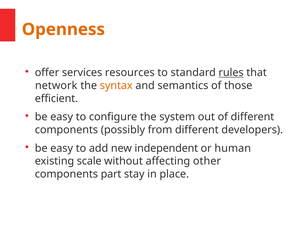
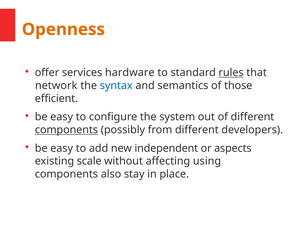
resources: resources -> hardware
syntax colour: orange -> blue
components at (66, 130) underline: none -> present
human: human -> aspects
other: other -> using
part: part -> also
